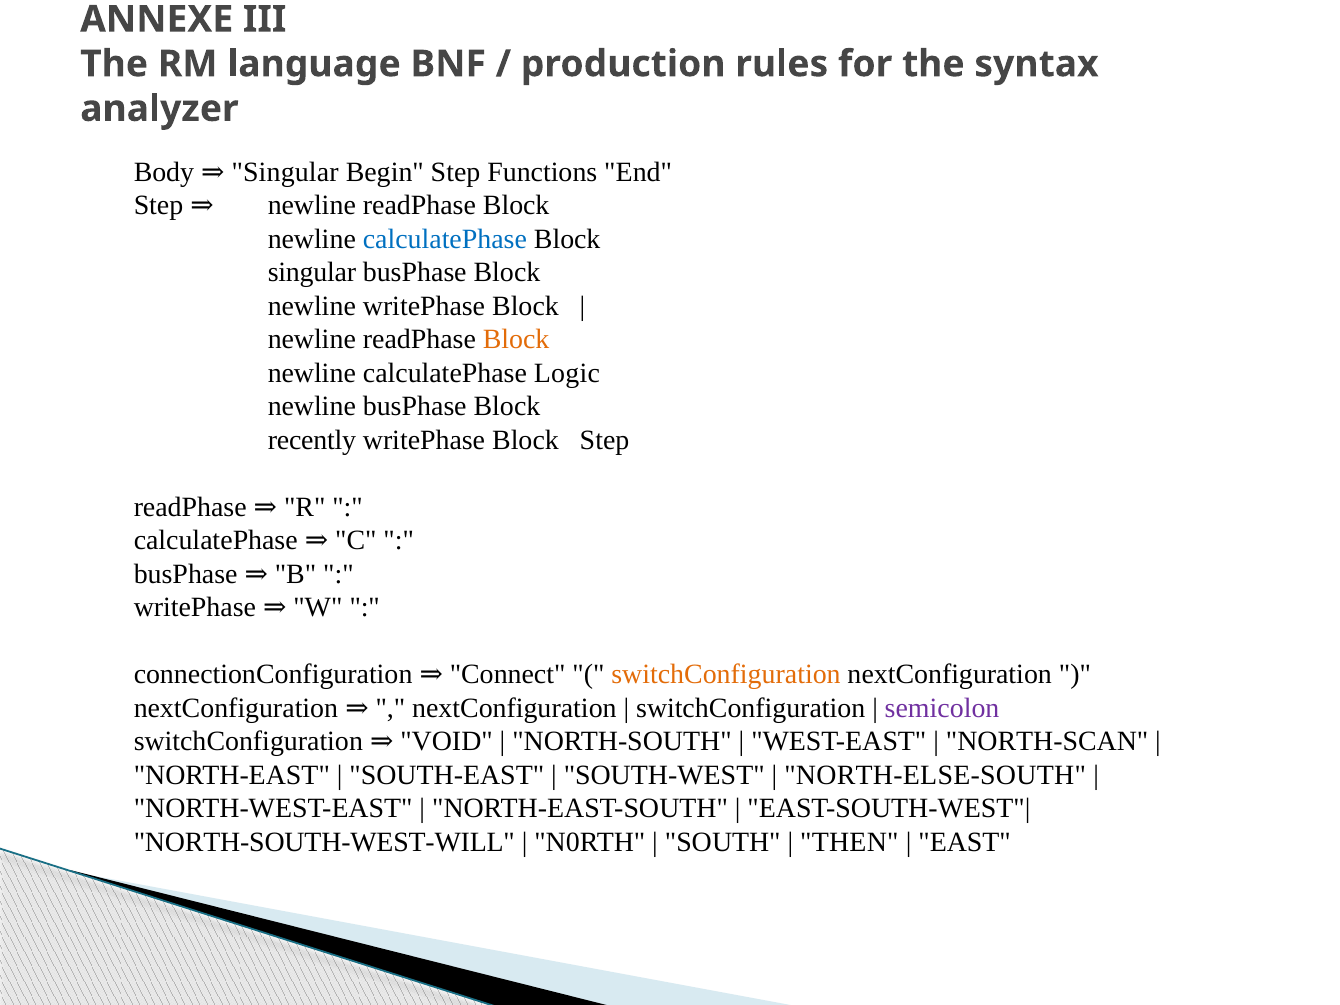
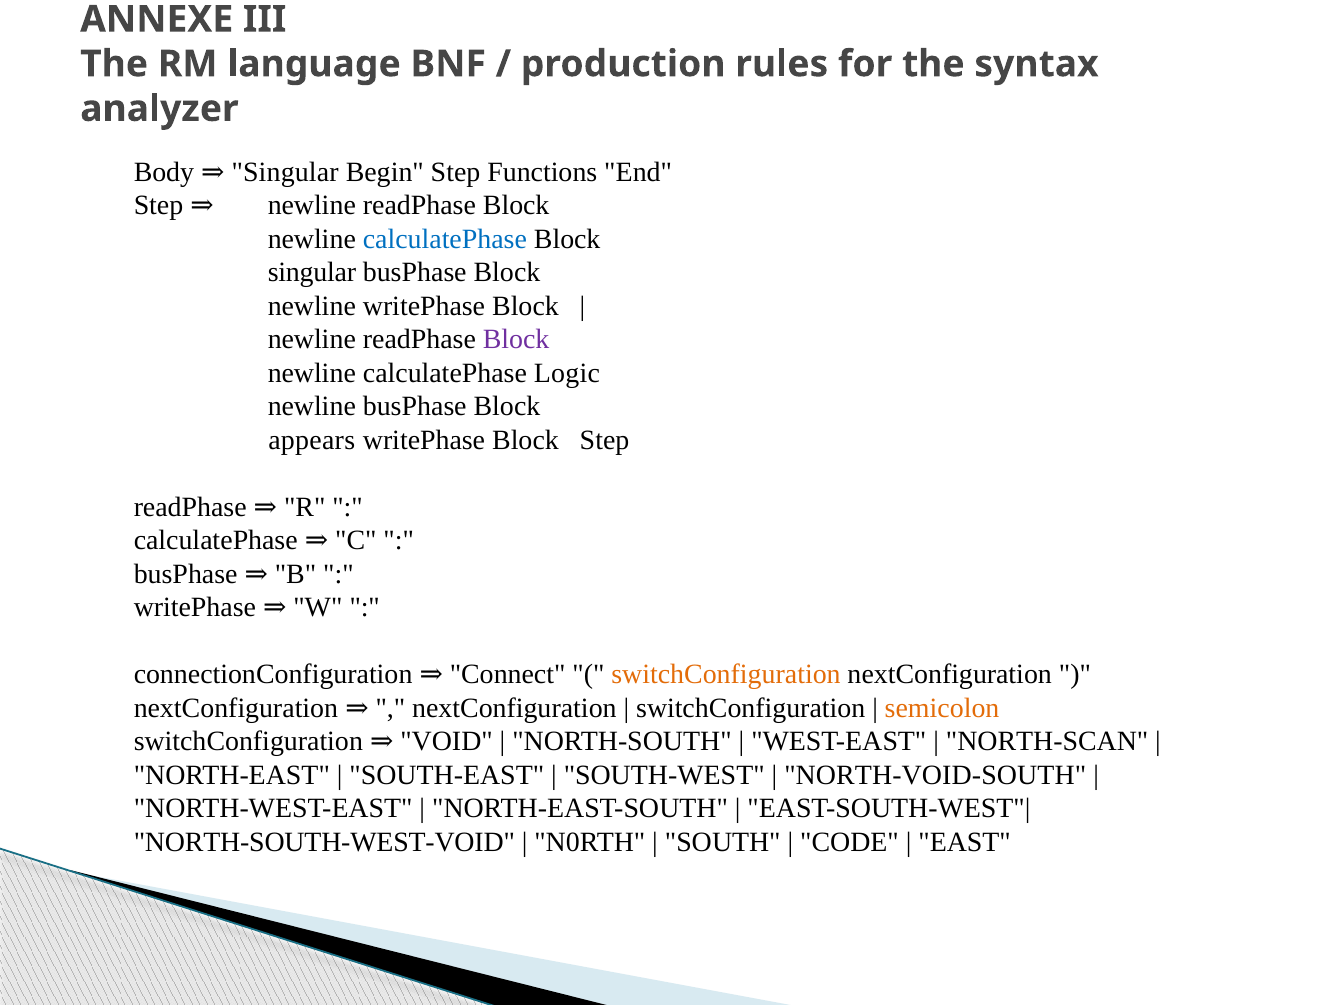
Block at (516, 339) colour: orange -> purple
recently: recently -> appears
semicolon colour: purple -> orange
NORTH-ELSE-SOUTH: NORTH-ELSE-SOUTH -> NORTH-VOID-SOUTH
NORTH-SOUTH-WEST-WILL: NORTH-SOUTH-WEST-WILL -> NORTH-SOUTH-WEST-VOID
THEN: THEN -> CODE
